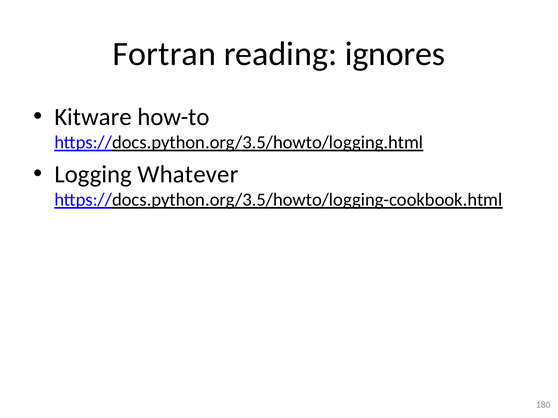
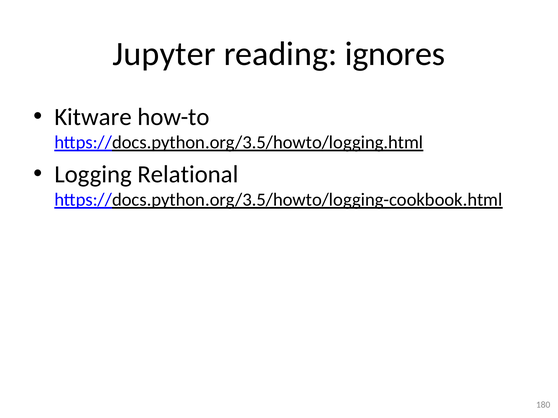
Fortran: Fortran -> Jupyter
Whatever: Whatever -> Relational
